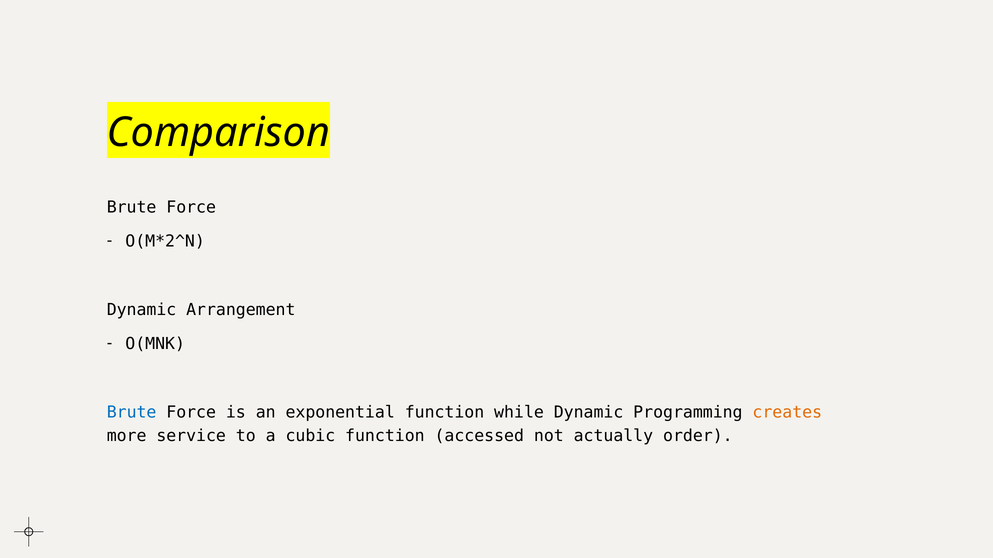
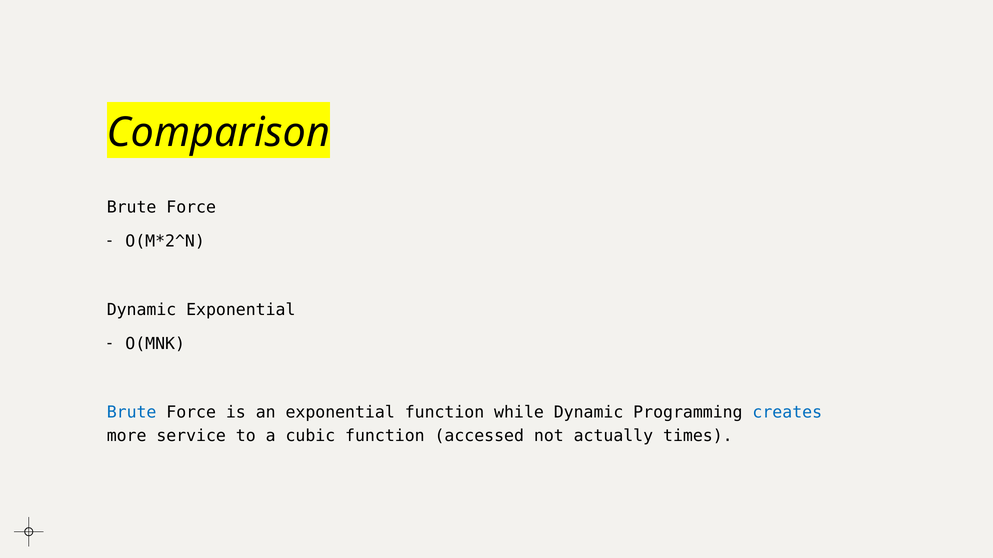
Dynamic Arrangement: Arrangement -> Exponential
creates colour: orange -> blue
order: order -> times
